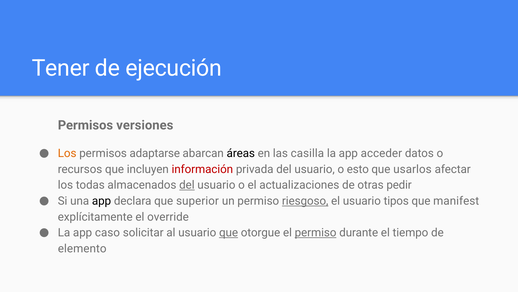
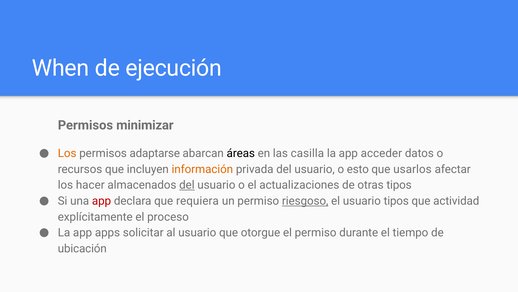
Tener: Tener -> When
versiones: versiones -> minimizar
información colour: red -> orange
todas: todas -> hacer
otras pedir: pedir -> tipos
app at (102, 201) colour: black -> red
superior: superior -> requiera
manifest: manifest -> actividad
override: override -> proceso
caso: caso -> apps
que at (229, 232) underline: present -> none
permiso at (316, 232) underline: present -> none
elemento: elemento -> ubicación
